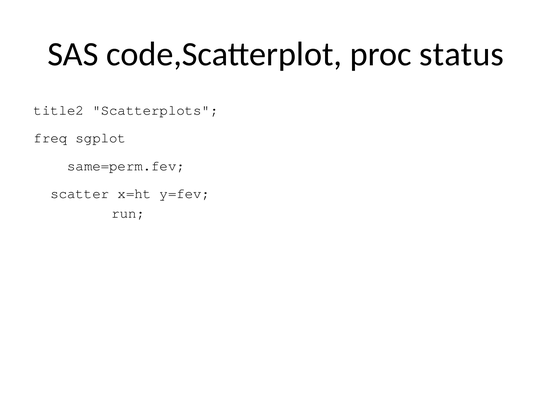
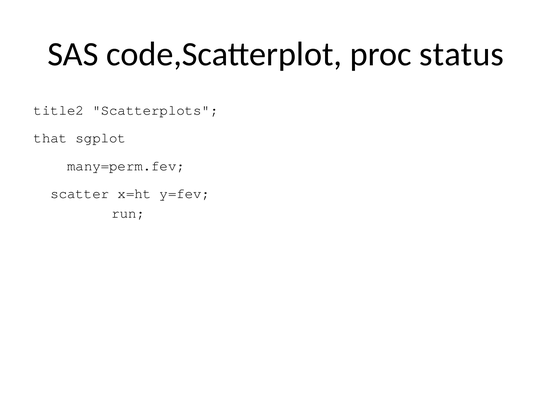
freq: freq -> that
same=perm.fev: same=perm.fev -> many=perm.fev
